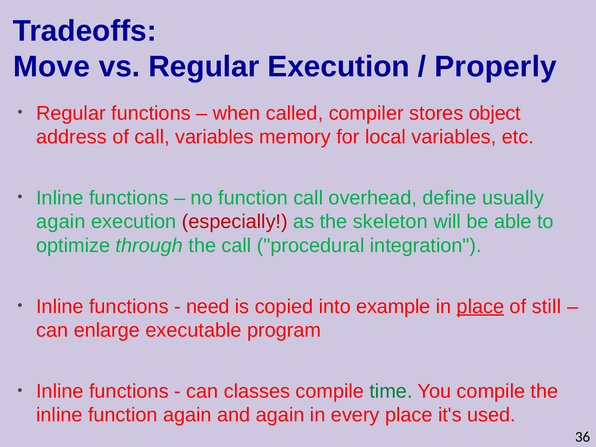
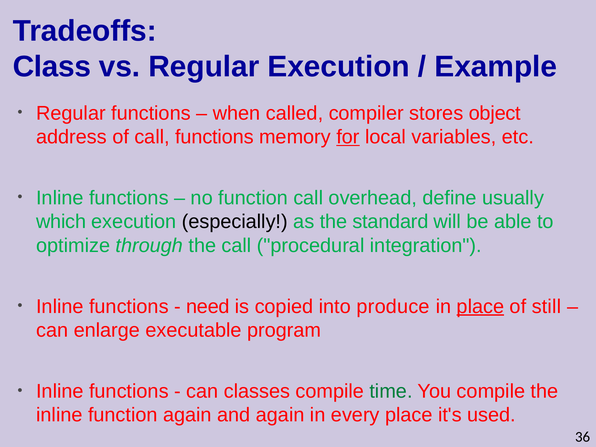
Move: Move -> Class
Properly: Properly -> Example
call variables: variables -> functions
for underline: none -> present
again at (61, 222): again -> which
especially colour: red -> black
skeleton: skeleton -> standard
example: example -> produce
